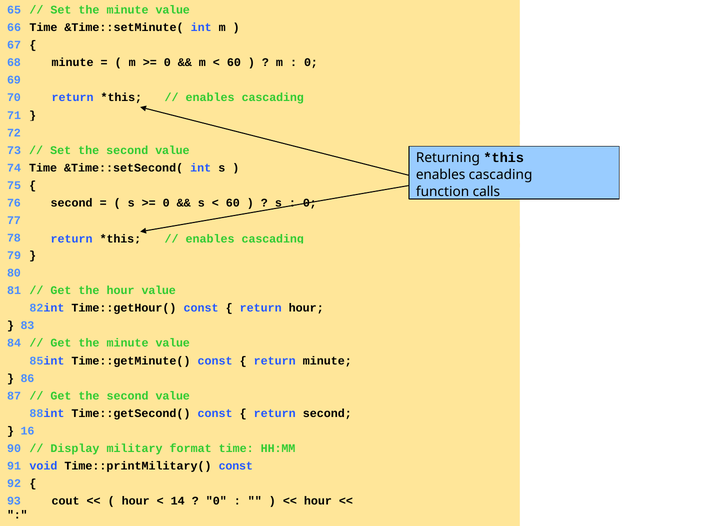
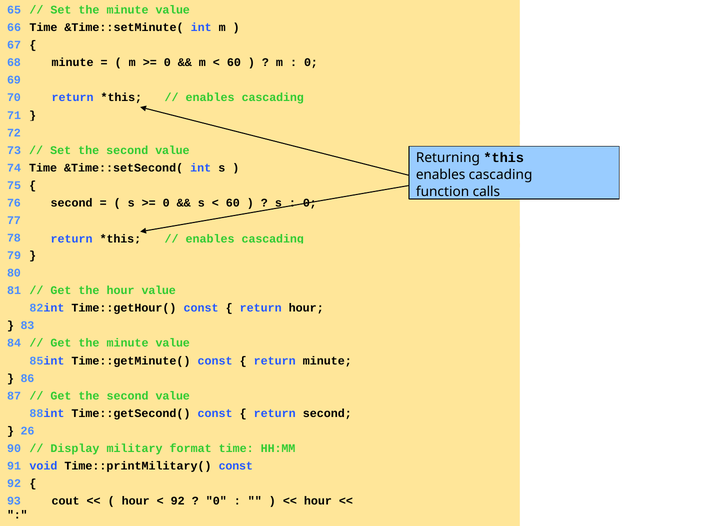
16: 16 -> 26
14 at (178, 501): 14 -> 92
